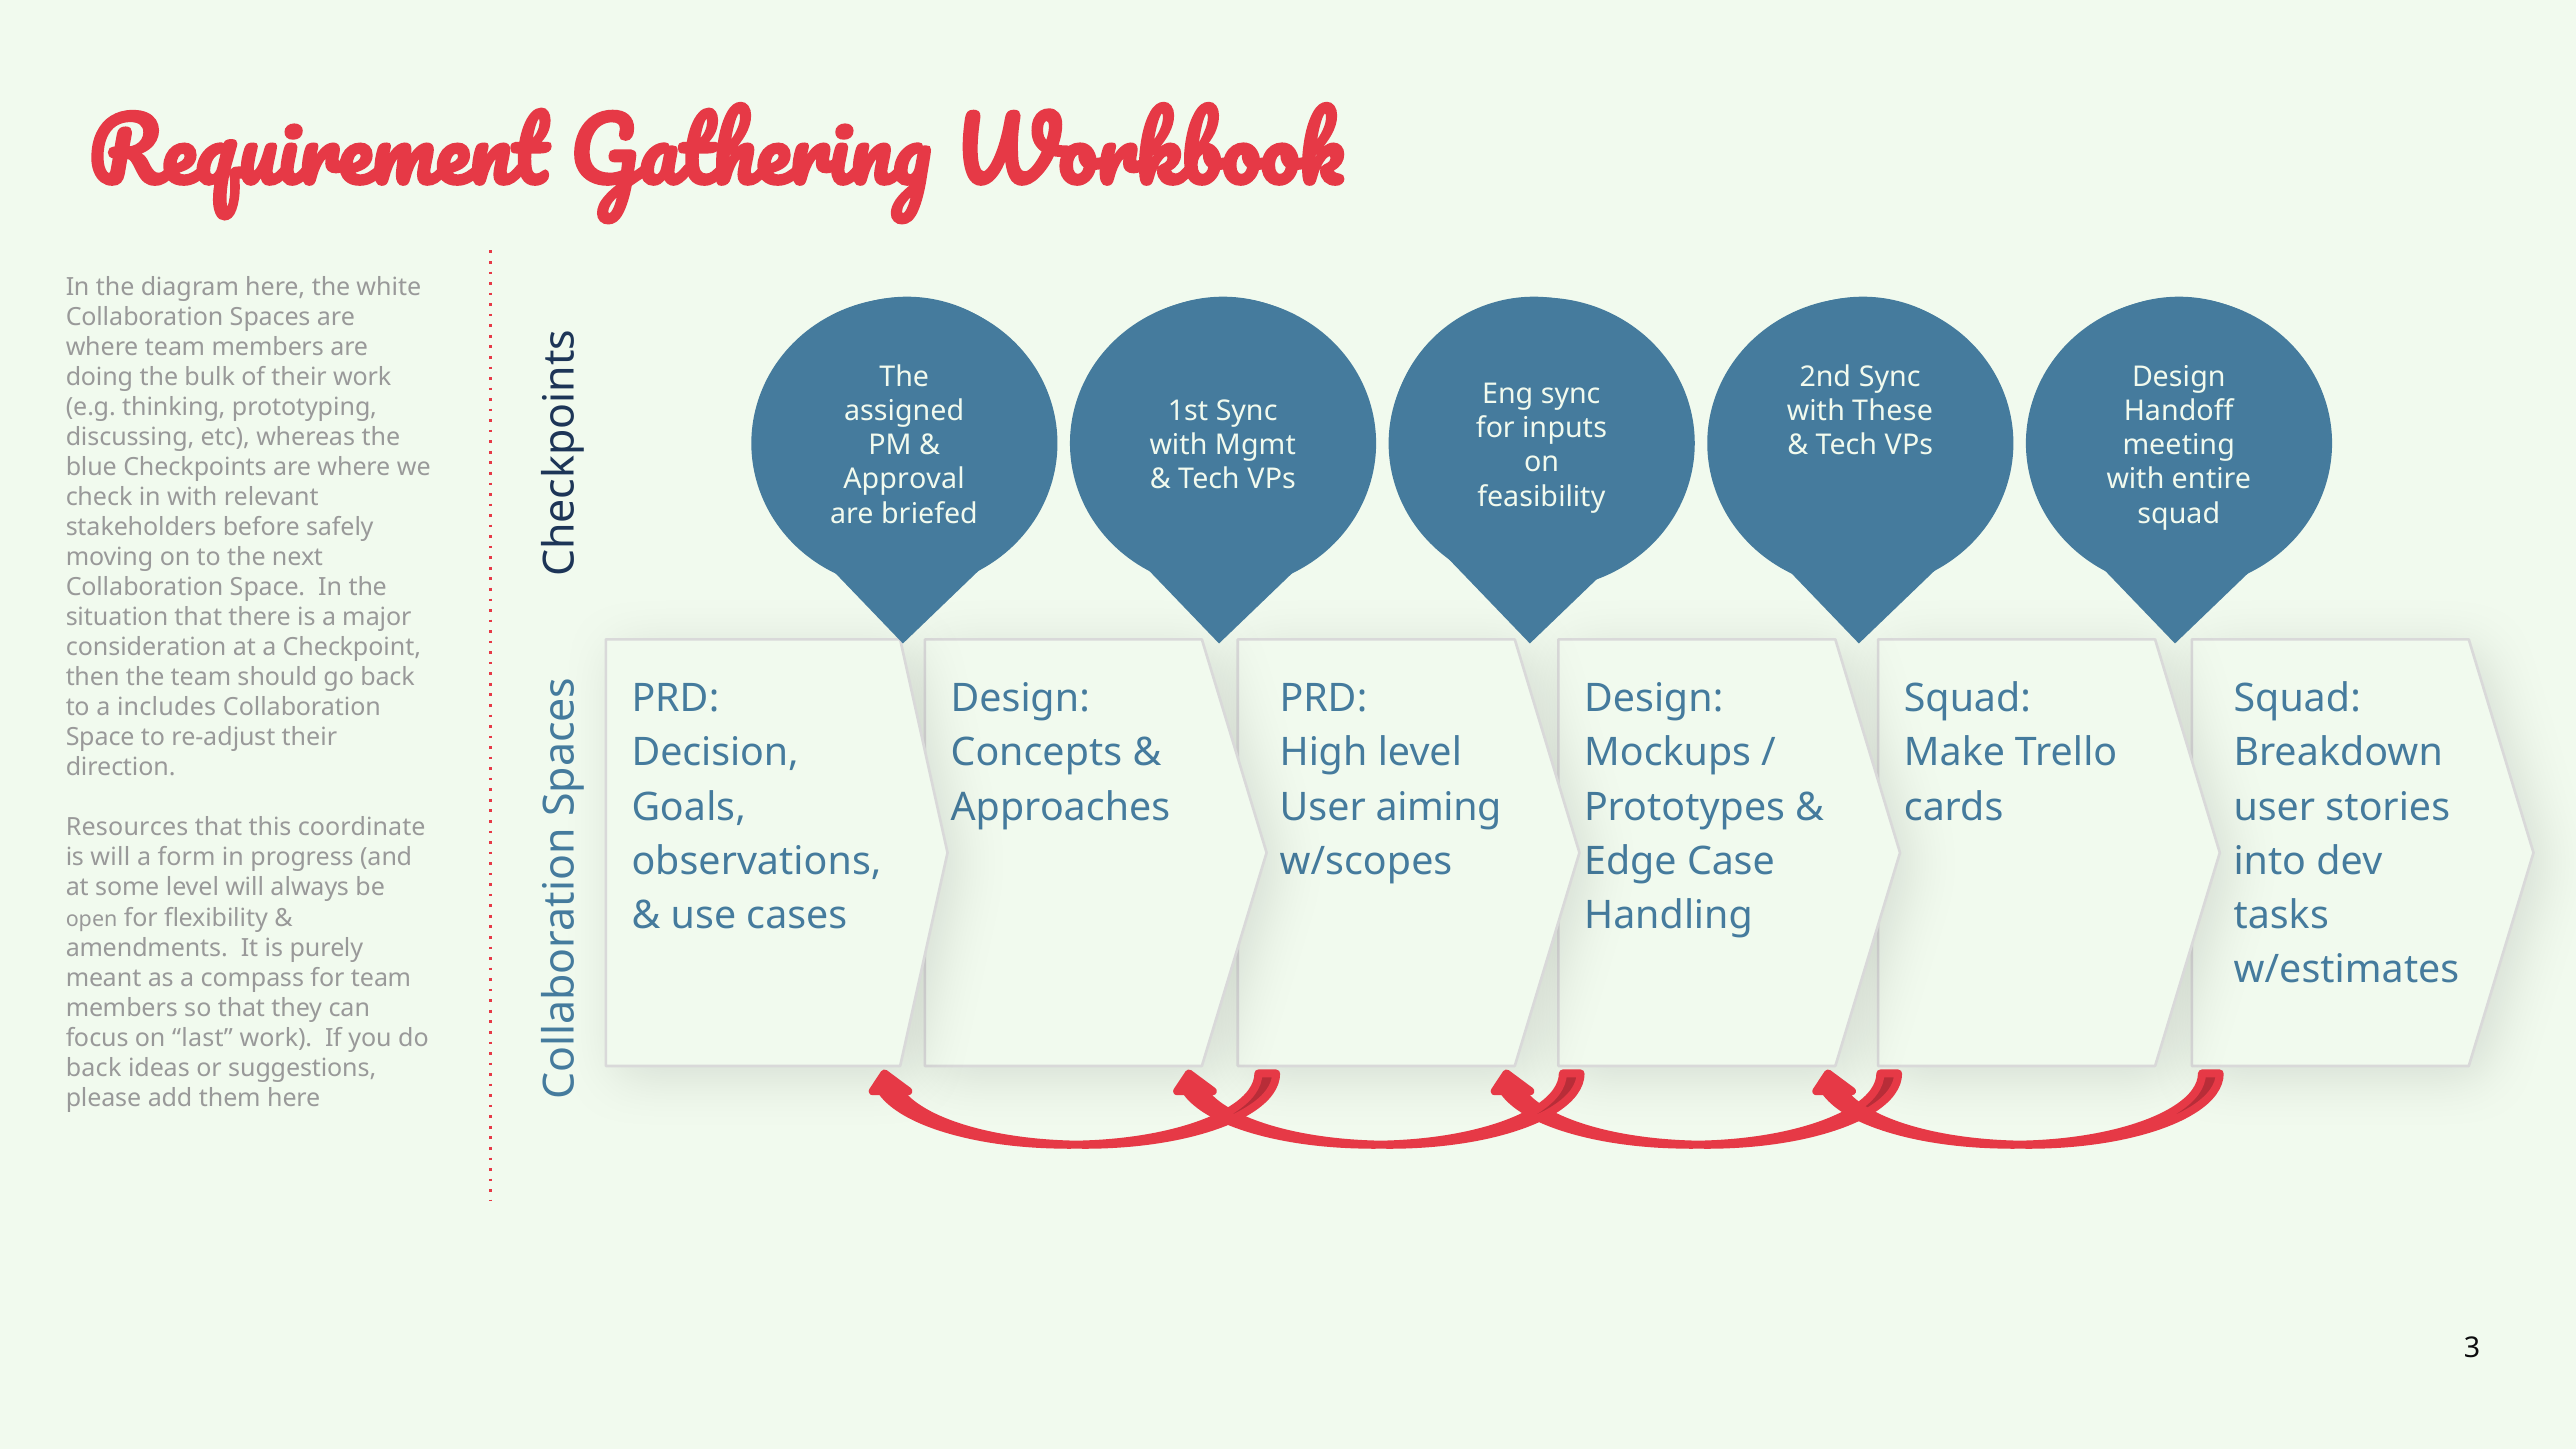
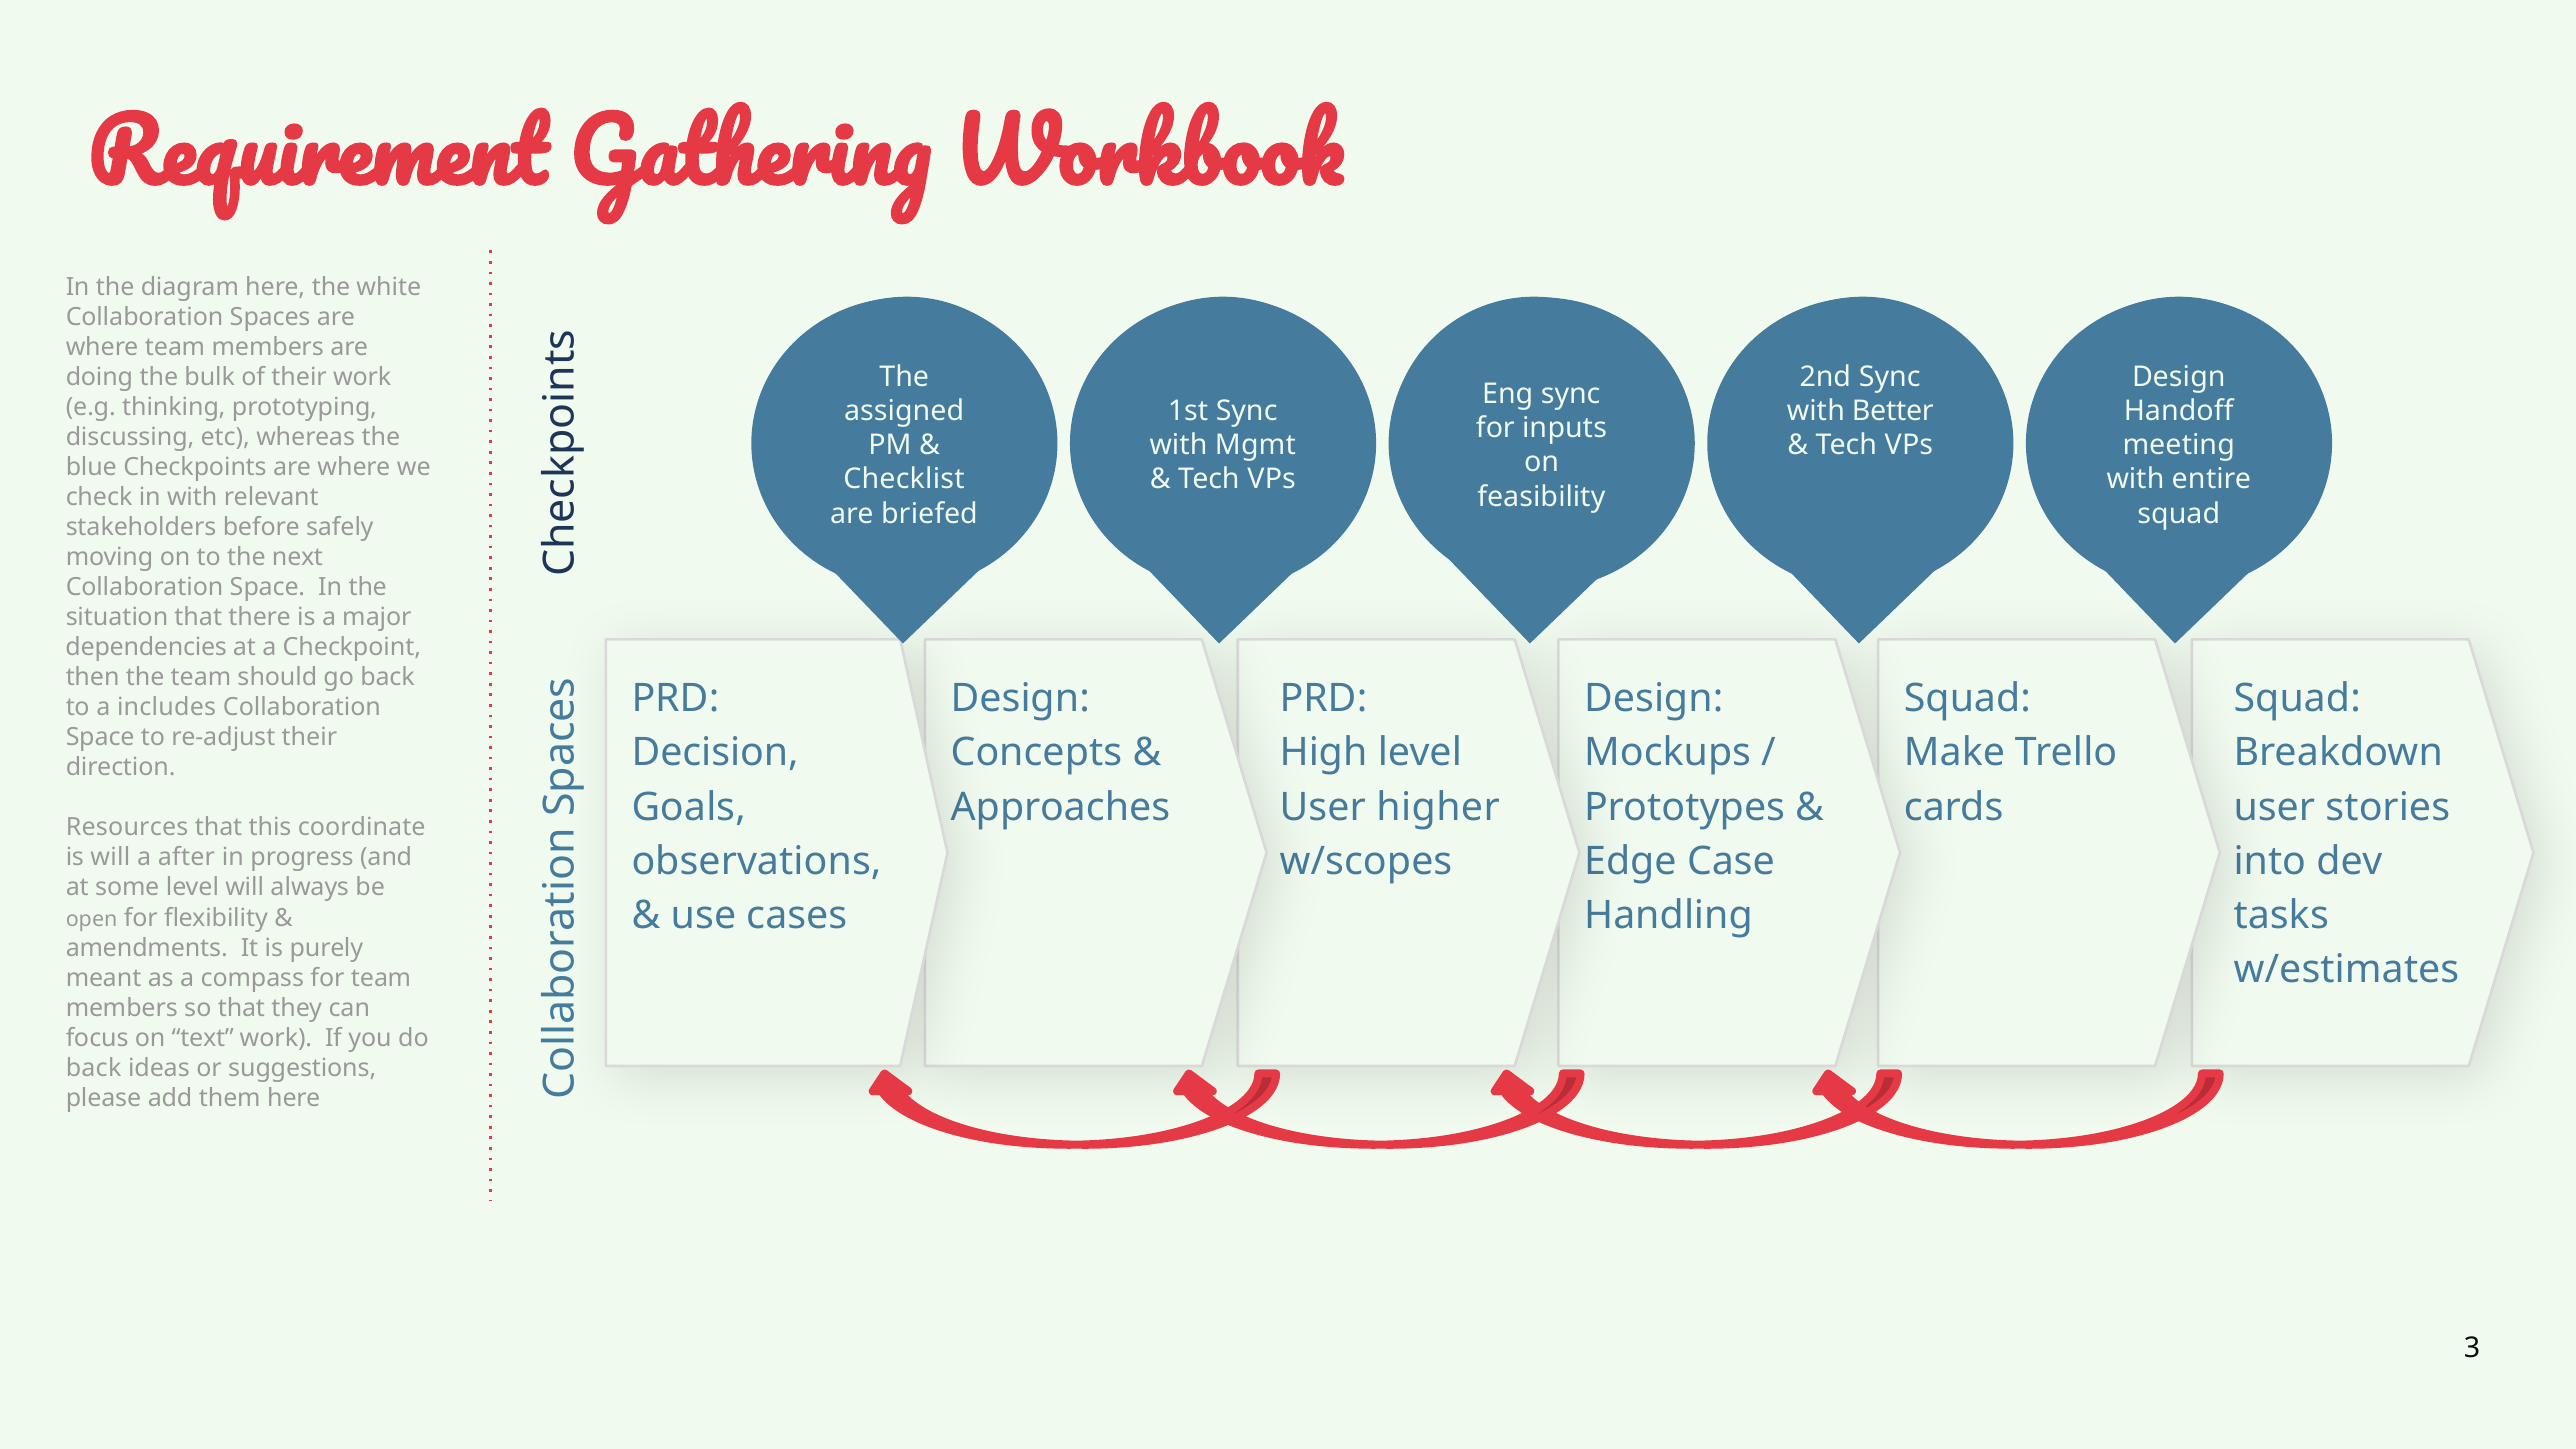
These: These -> Better
Approval: Approval -> Checklist
consideration: consideration -> dependencies
aiming: aiming -> higher
form: form -> after
last: last -> text
